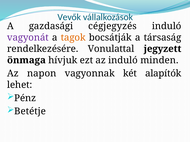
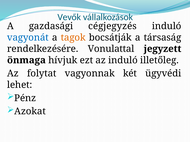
vagyonát colour: purple -> blue
minden: minden -> illetőleg
napon: napon -> folytat
alapítók: alapítók -> ügyvédi
Betétje: Betétje -> Azokat
